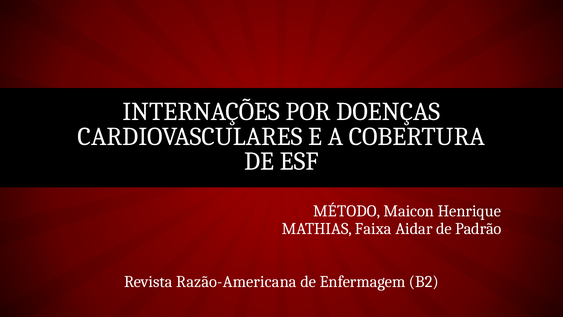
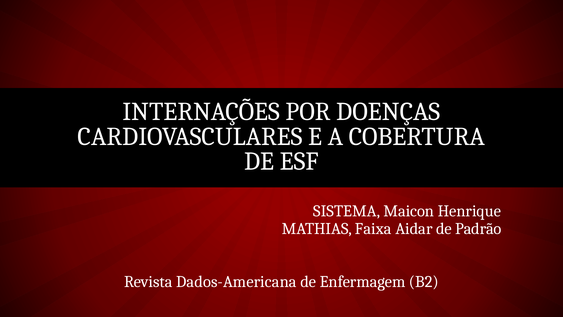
MÉTODO: MÉTODO -> SISTEMA
Razão-Americana: Razão-Americana -> Dados-Americana
